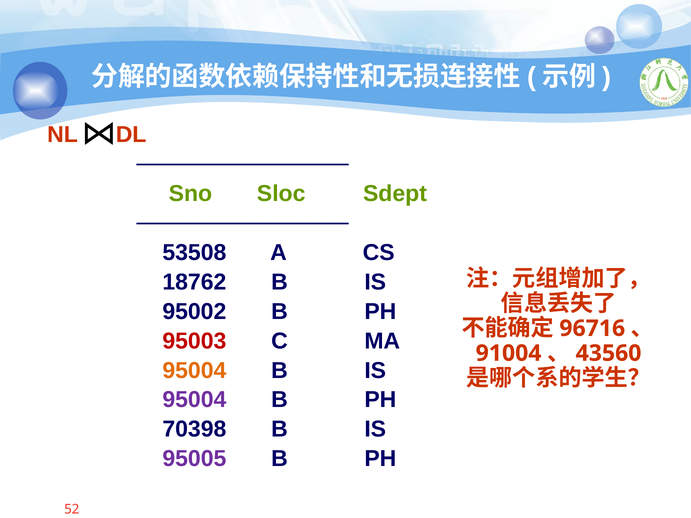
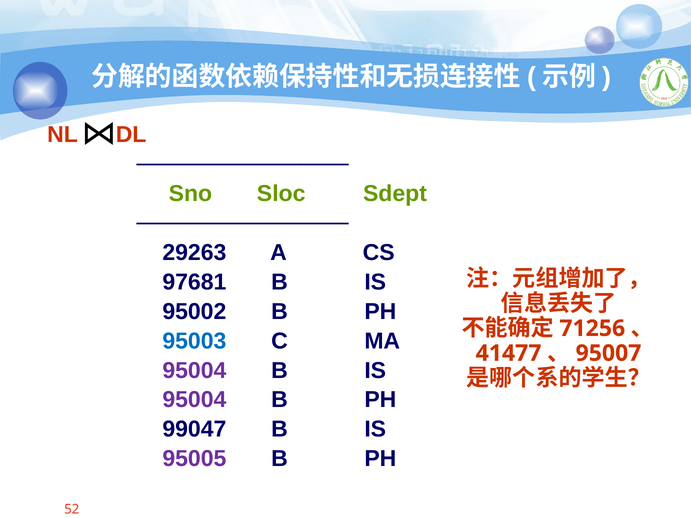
53508: 53508 -> 29263
18762: 18762 -> 97681
96716: 96716 -> 71256
95003 colour: red -> blue
91004: 91004 -> 41477
43560: 43560 -> 95007
95004 at (194, 371) colour: orange -> purple
70398: 70398 -> 99047
